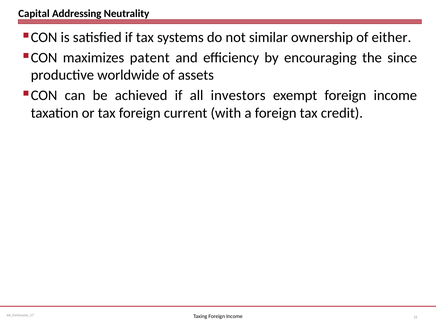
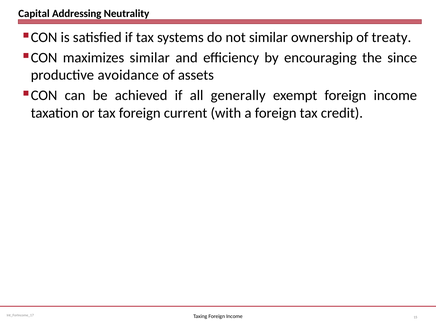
either: either -> treaty
maximizes patent: patent -> similar
worldwide: worldwide -> avoidance
investors: investors -> generally
